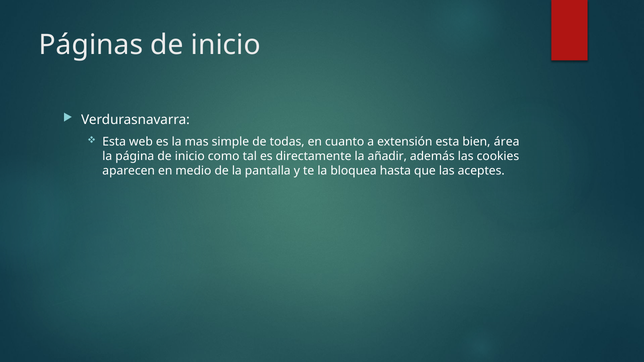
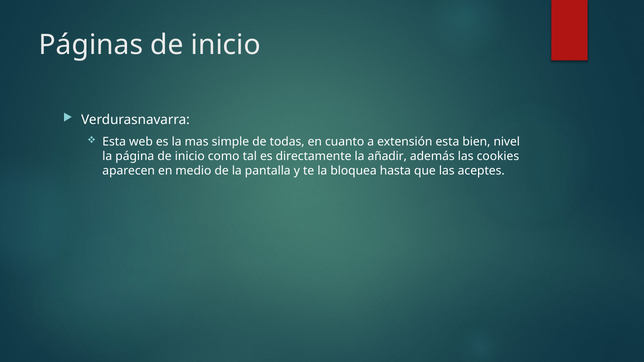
área: área -> nivel
